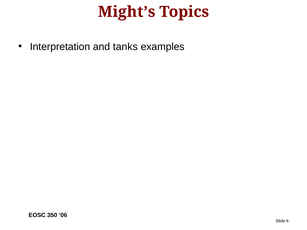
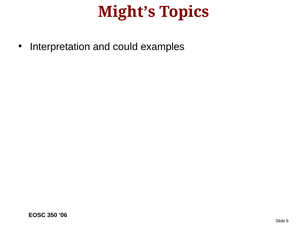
tanks: tanks -> could
